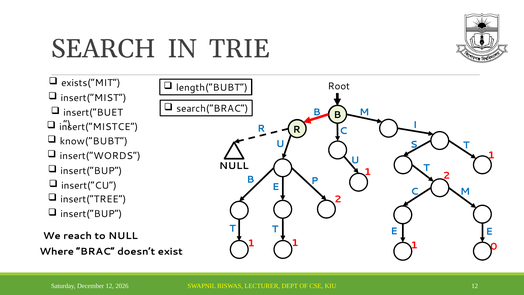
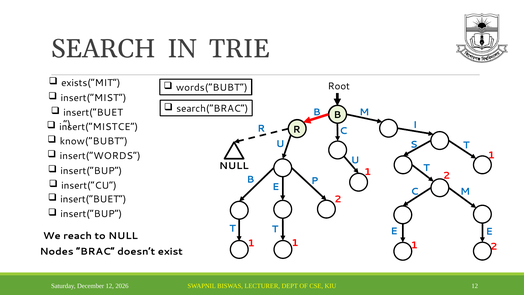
length(“BUBT: length(“BUBT -> words(“BUBT
insert(“TREE at (93, 199): insert(“TREE -> insert(“BUET
0 at (494, 246): 0 -> 2
Where: Where -> Nodes
